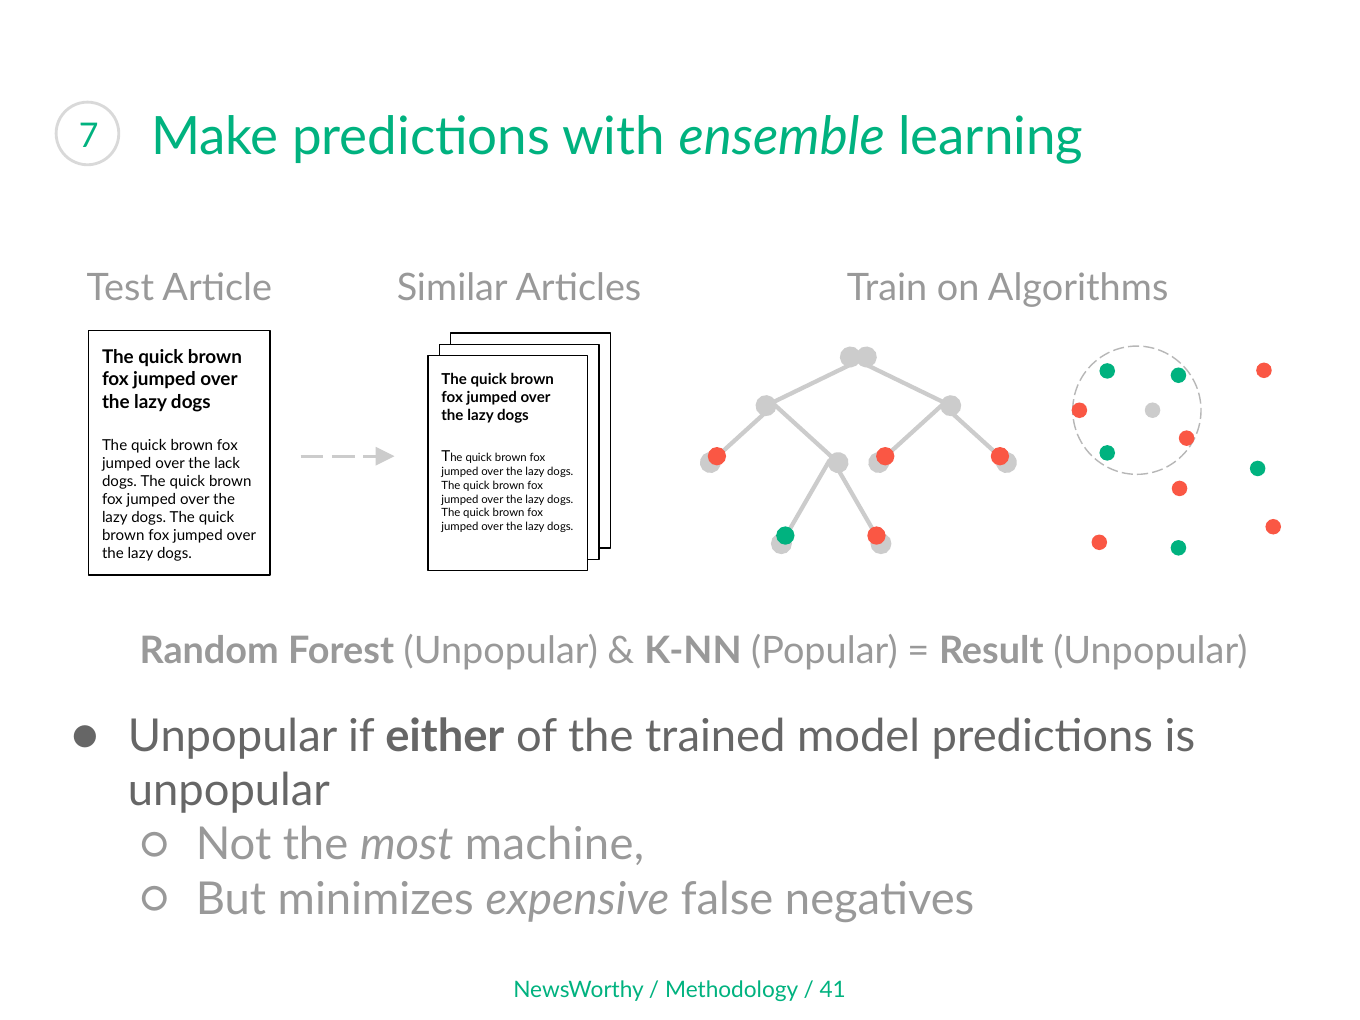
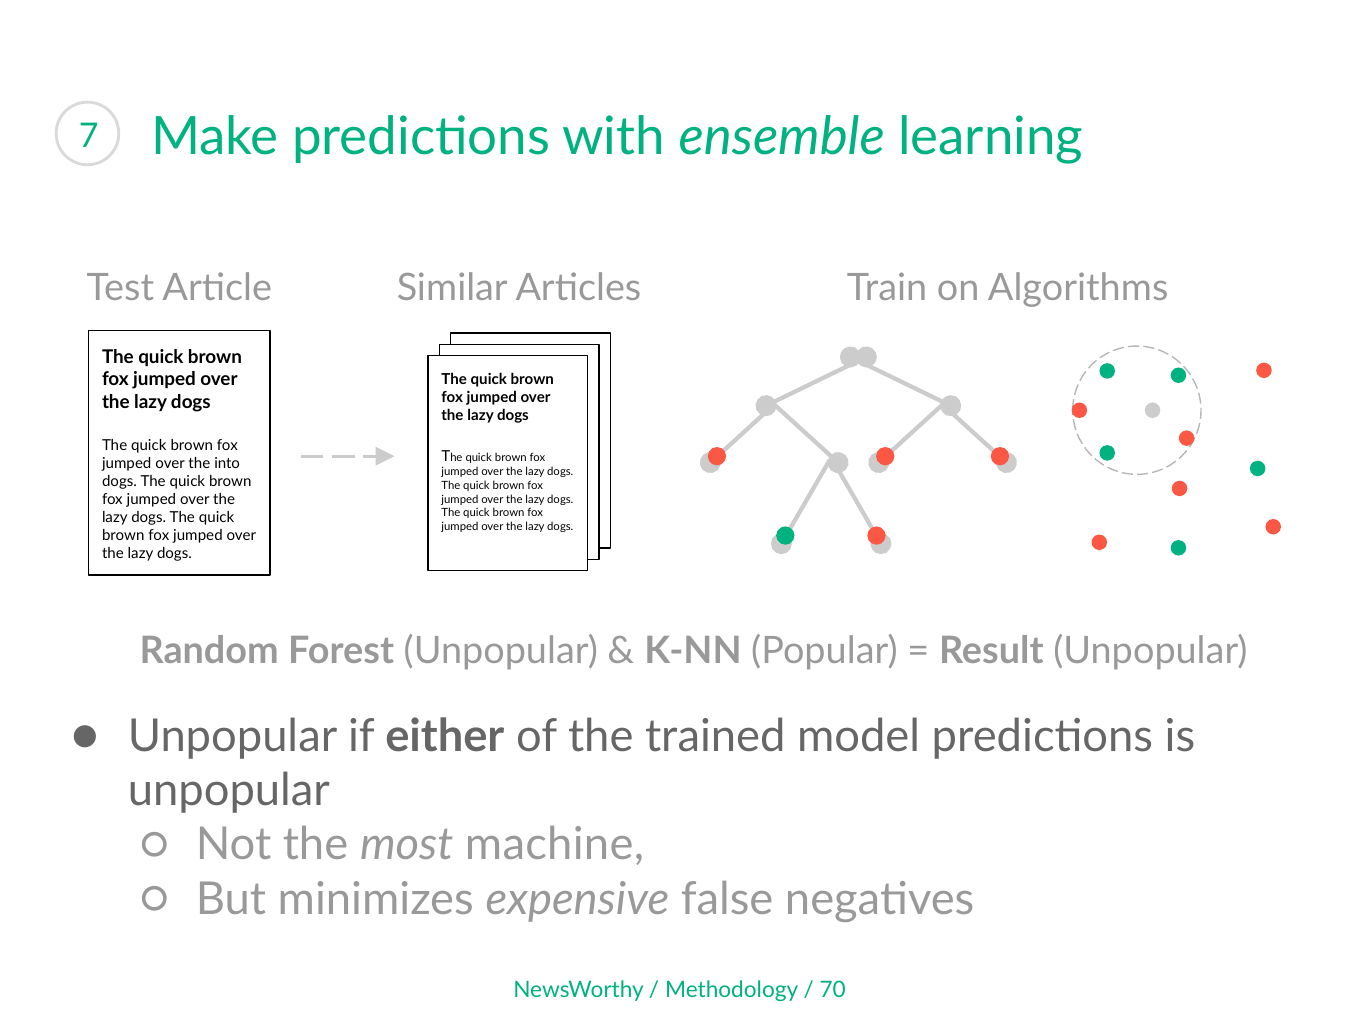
lack: lack -> into
41: 41 -> 70
